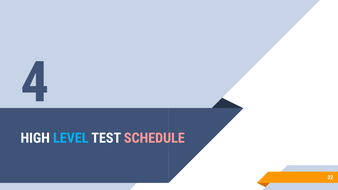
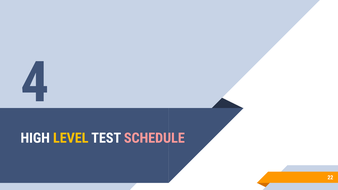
LEVEL colour: light blue -> yellow
